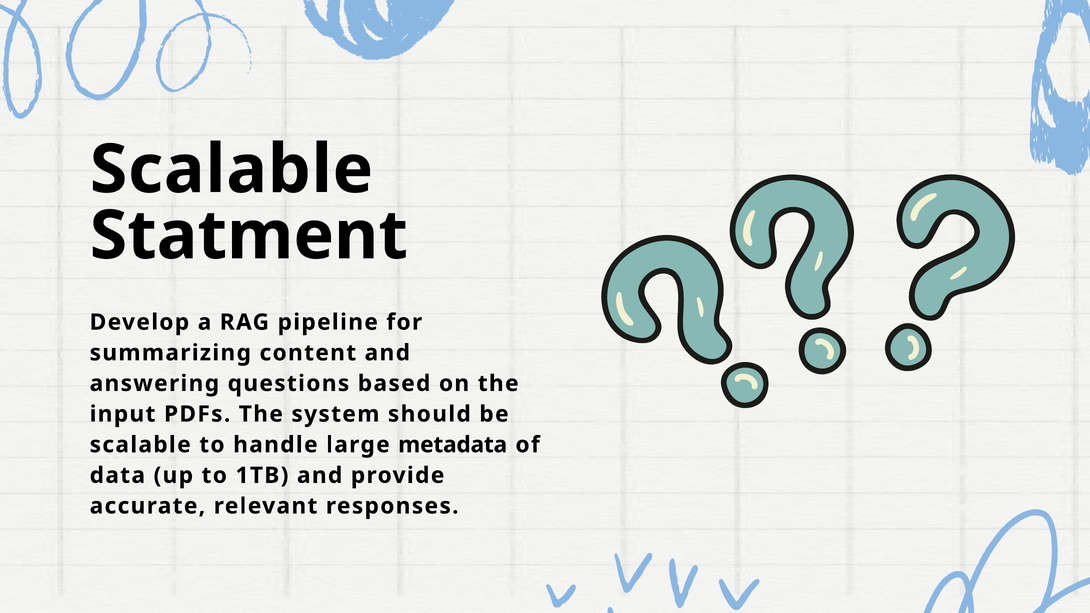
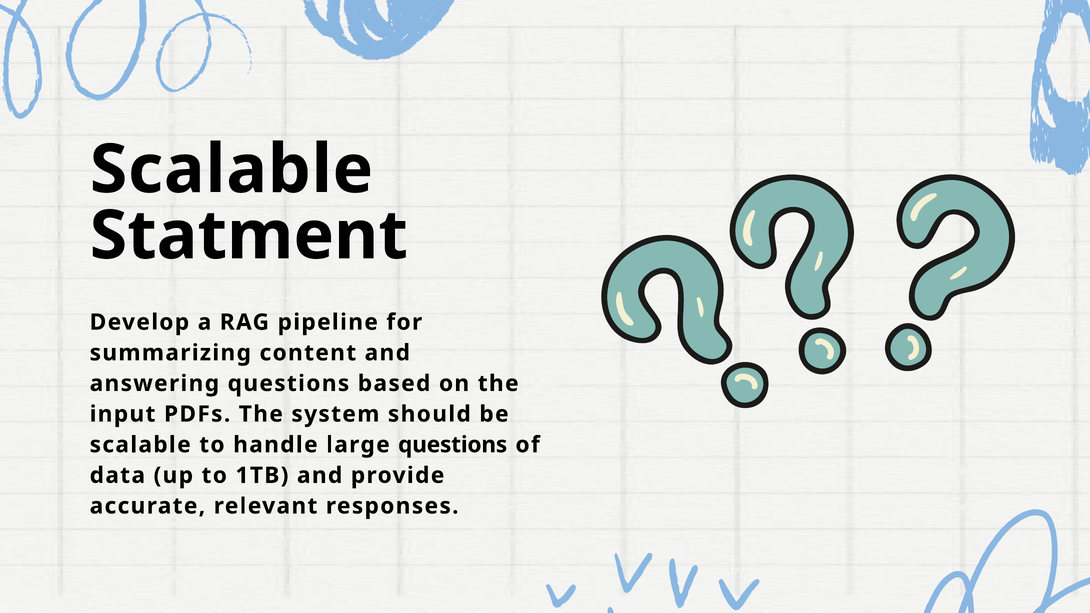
large metadata: metadata -> questions
